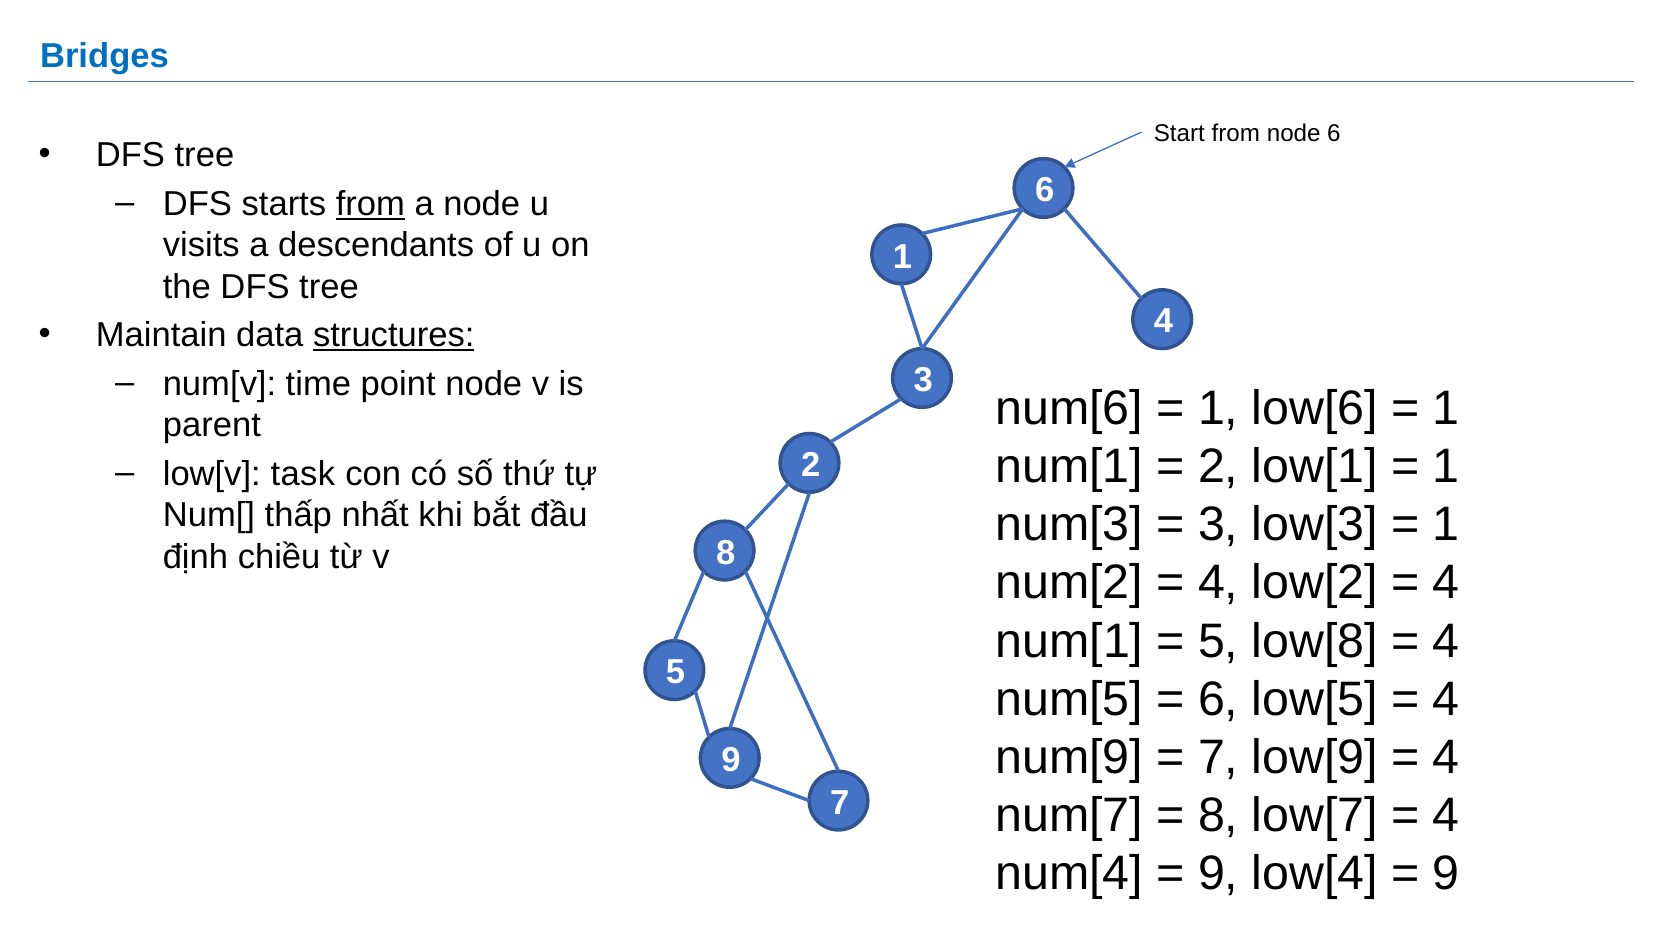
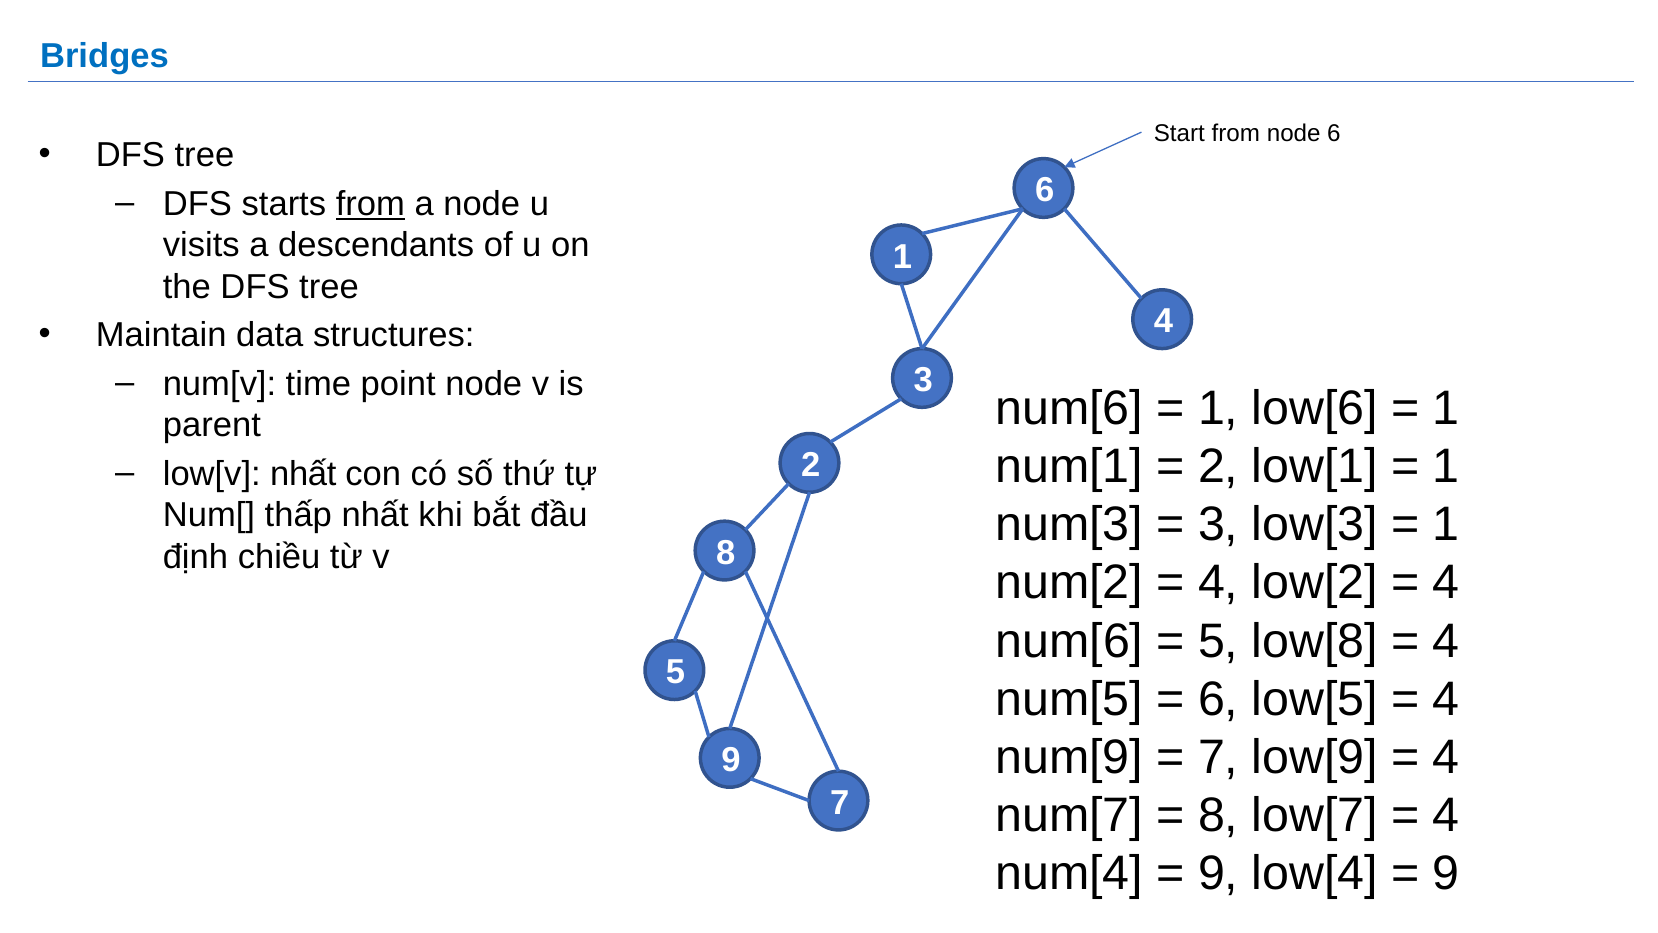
structures underline: present -> none
low[v task: task -> nhất
num[1 at (1070, 641): num[1 -> num[6
